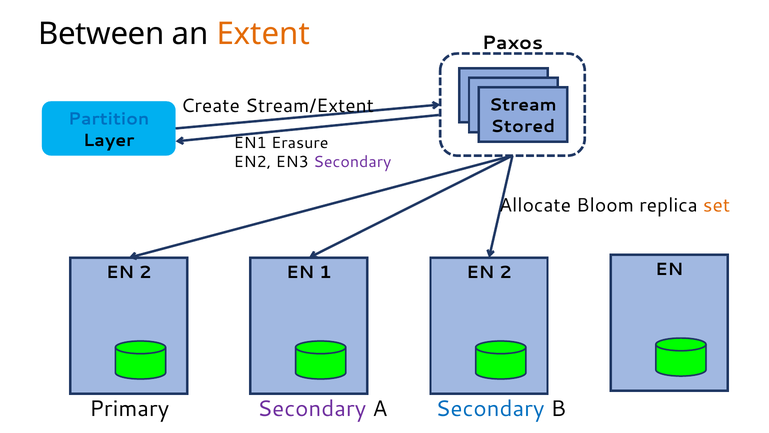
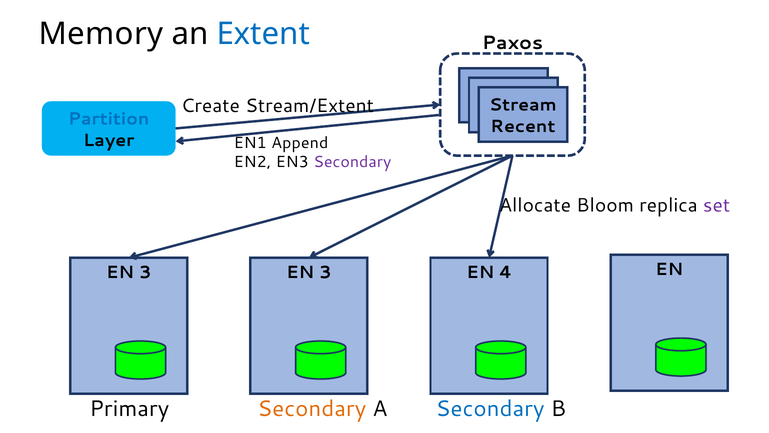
Between: Between -> Memory
Extent colour: orange -> blue
Stored: Stored -> Recent
Erasure: Erasure -> Append
set colour: orange -> purple
2 at (145, 272): 2 -> 3
1 at (325, 272): 1 -> 3
2 at (505, 272): 2 -> 4
Secondary at (312, 408) colour: purple -> orange
